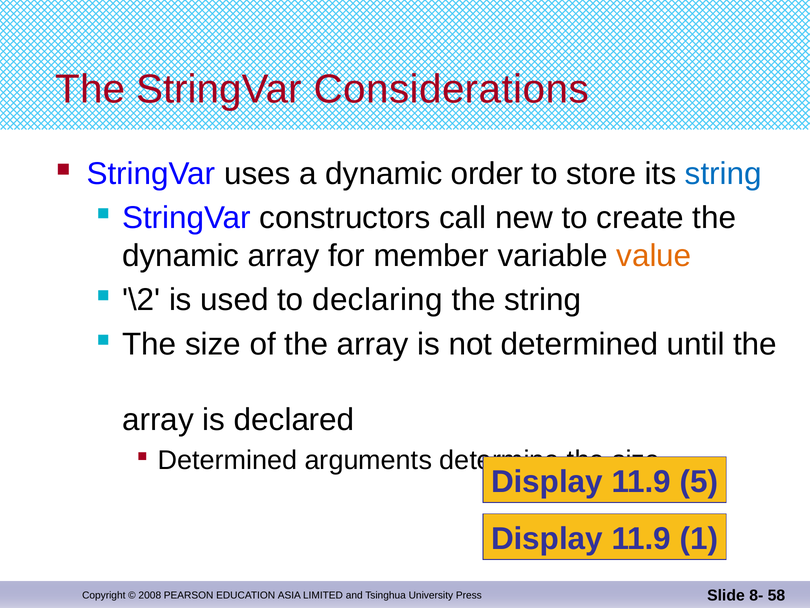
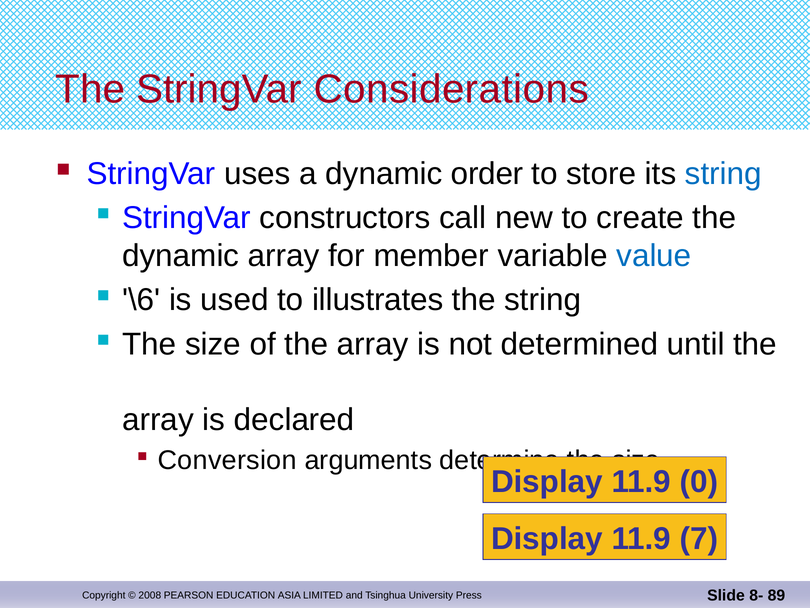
value colour: orange -> blue
\2: \2 -> \6
declaring: declaring -> illustrates
Determined at (227, 460): Determined -> Conversion
5: 5 -> 0
1: 1 -> 7
58: 58 -> 89
